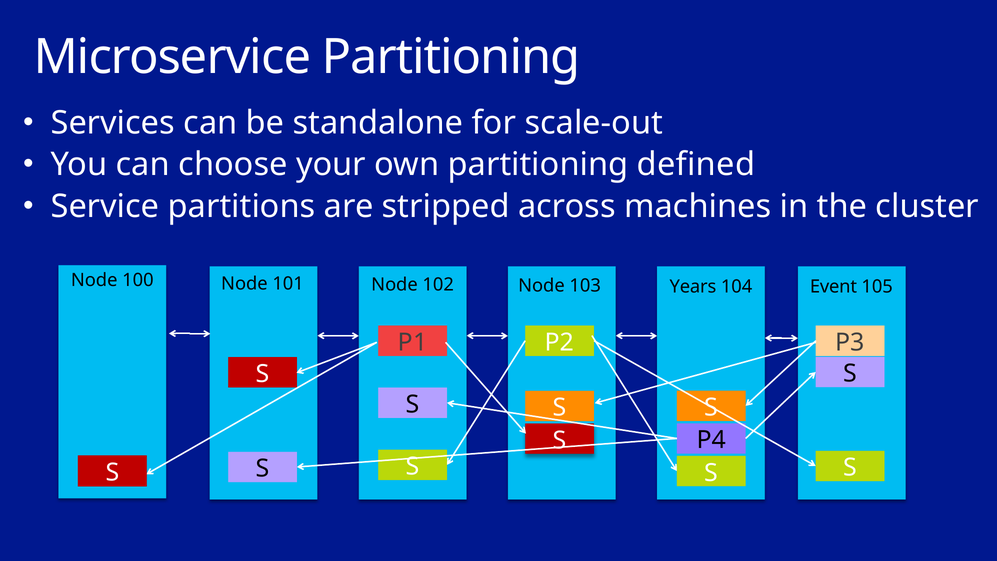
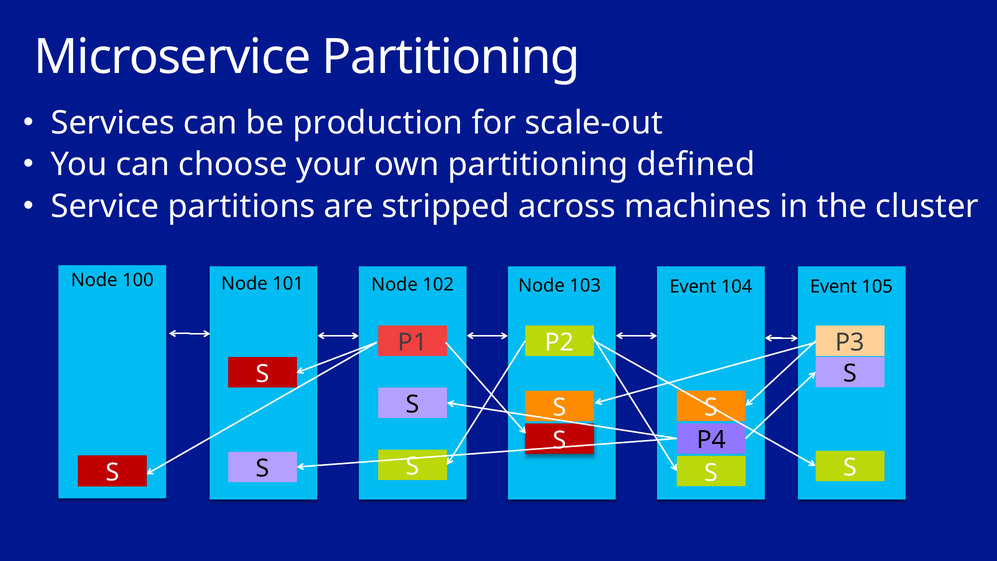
standalone: standalone -> production
103 Years: Years -> Event
